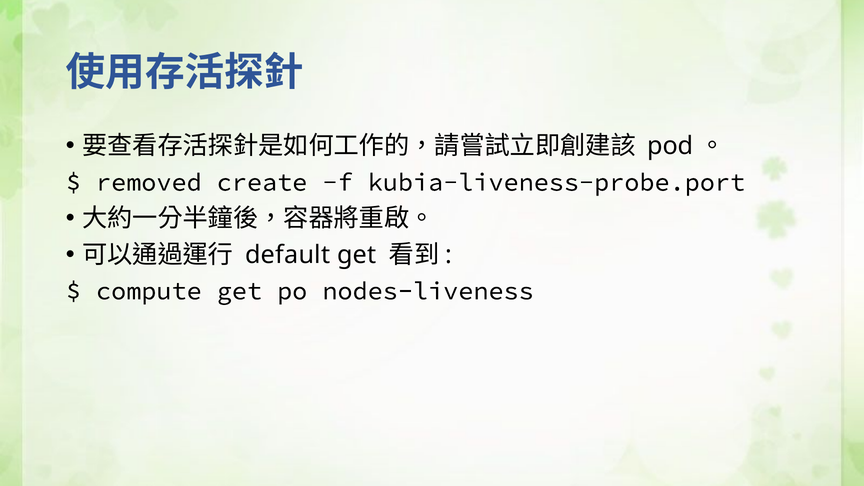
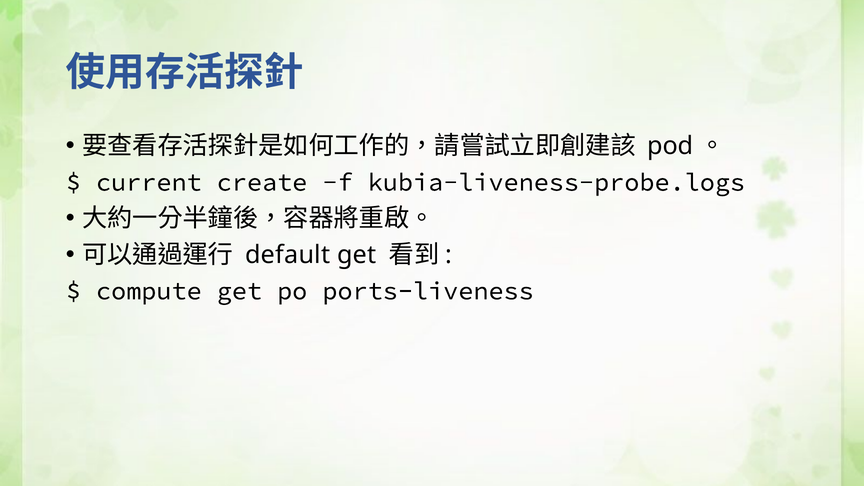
removed: removed -> current
kubia-liveness-probe.port: kubia-liveness-probe.port -> kubia-liveness-probe.logs
nodes-liveness: nodes-liveness -> ports-liveness
